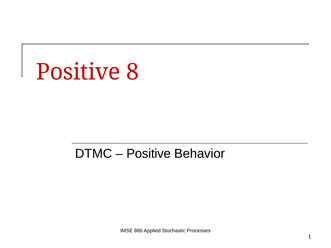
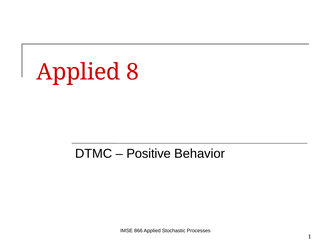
Positive at (78, 72): Positive -> Applied
